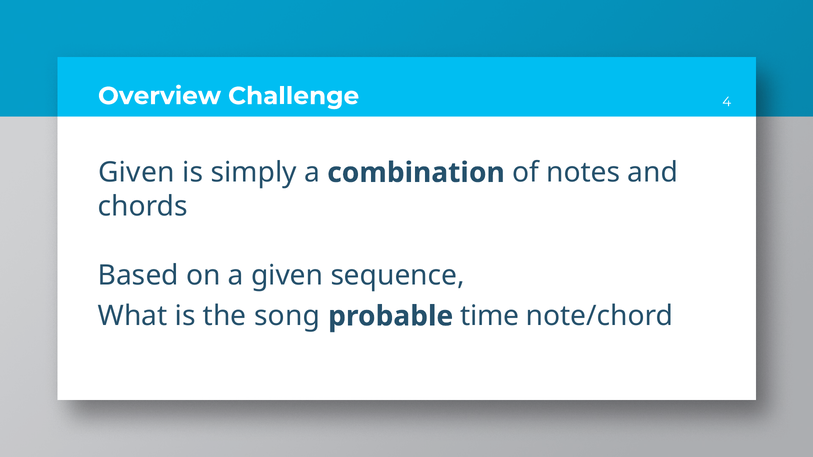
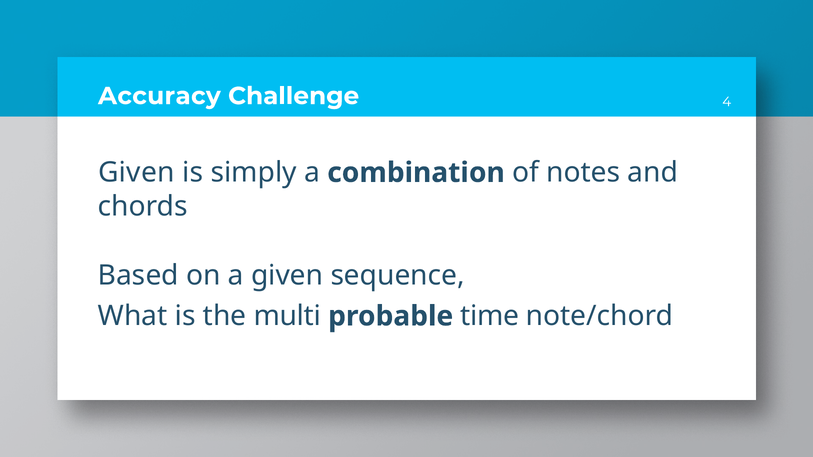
Overview: Overview -> Accuracy
song: song -> multi
